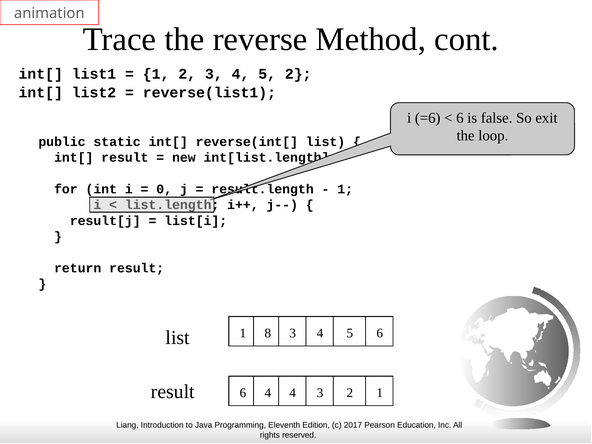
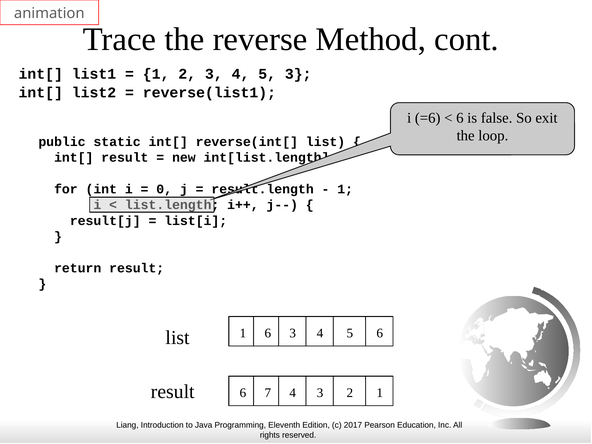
5 2: 2 -> 3
1 8: 8 -> 6
6 4: 4 -> 7
